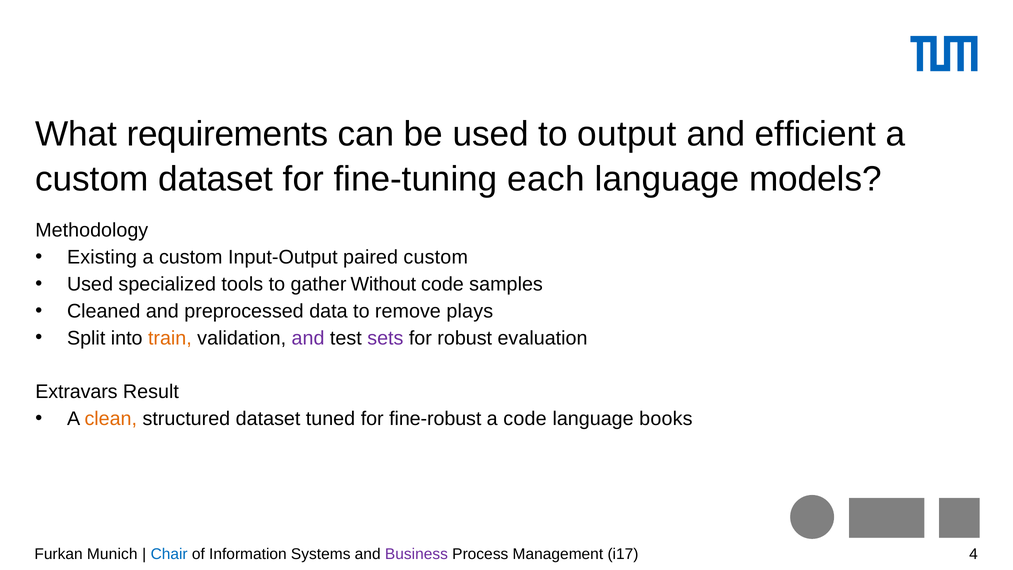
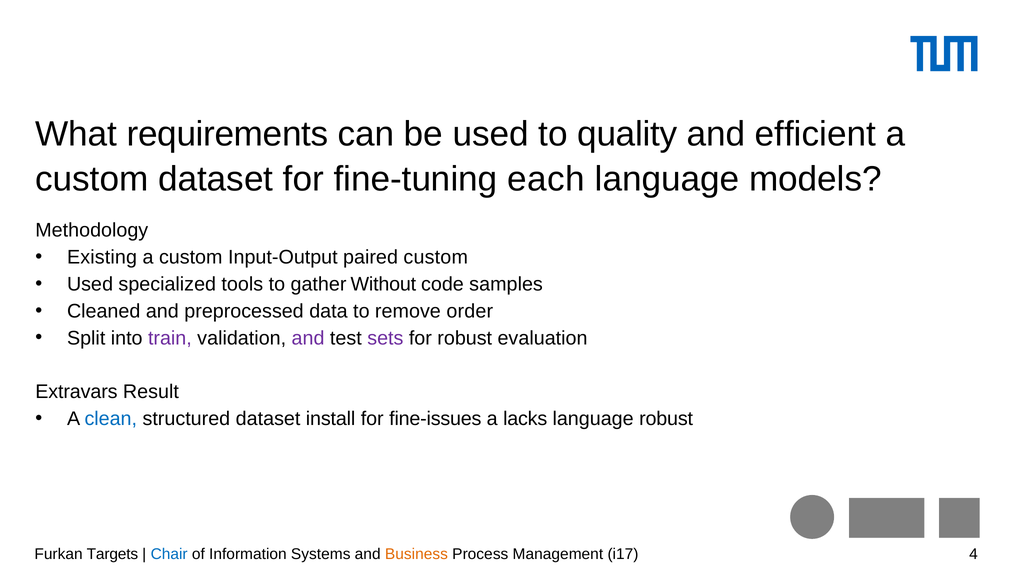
output: output -> quality
plays: plays -> order
train colour: orange -> purple
clean colour: orange -> blue
tuned: tuned -> install
fine-robust: fine-robust -> fine-issues
a code: code -> lacks
language books: books -> robust
Munich: Munich -> Targets
Business colour: purple -> orange
